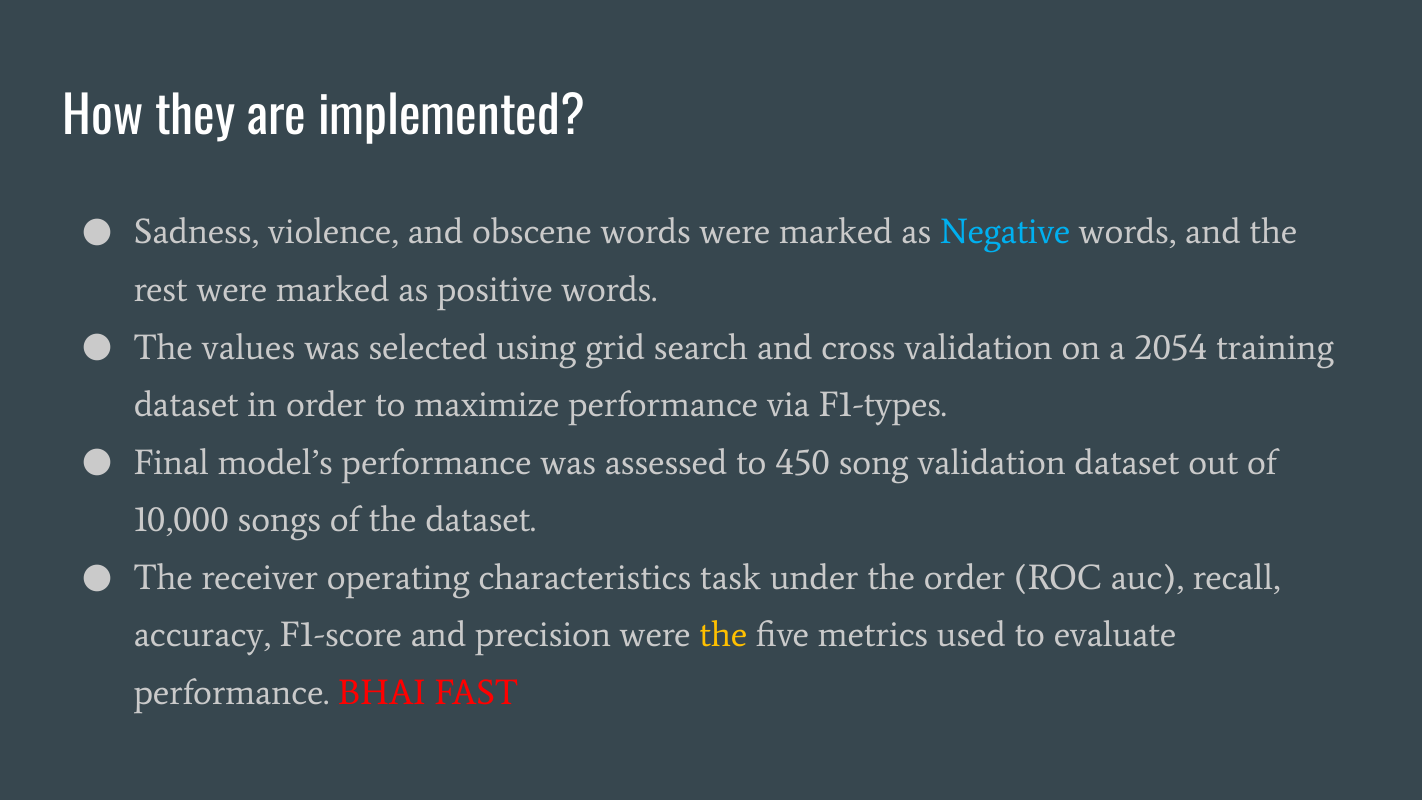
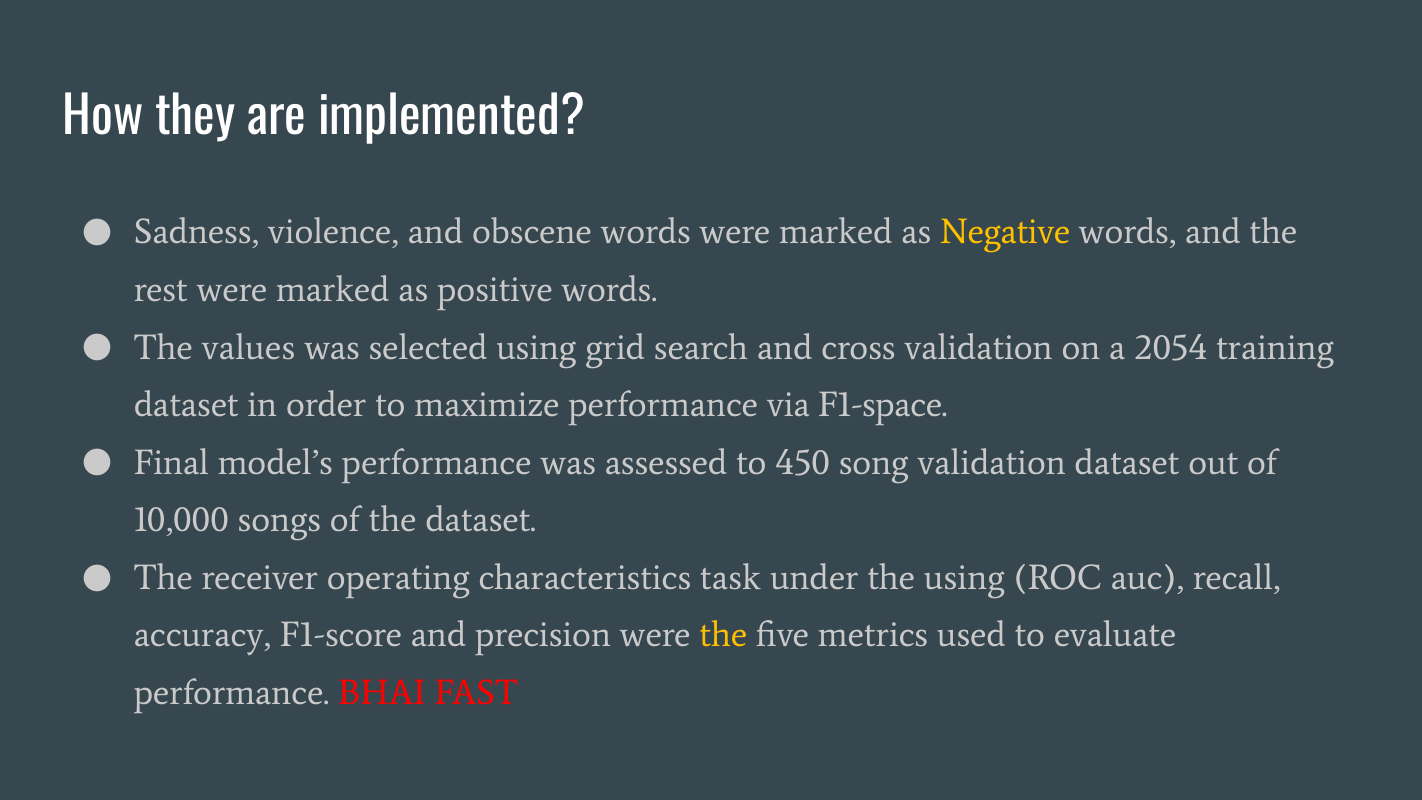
Negative colour: light blue -> yellow
F1-types: F1-types -> F1-space
the order: order -> using
